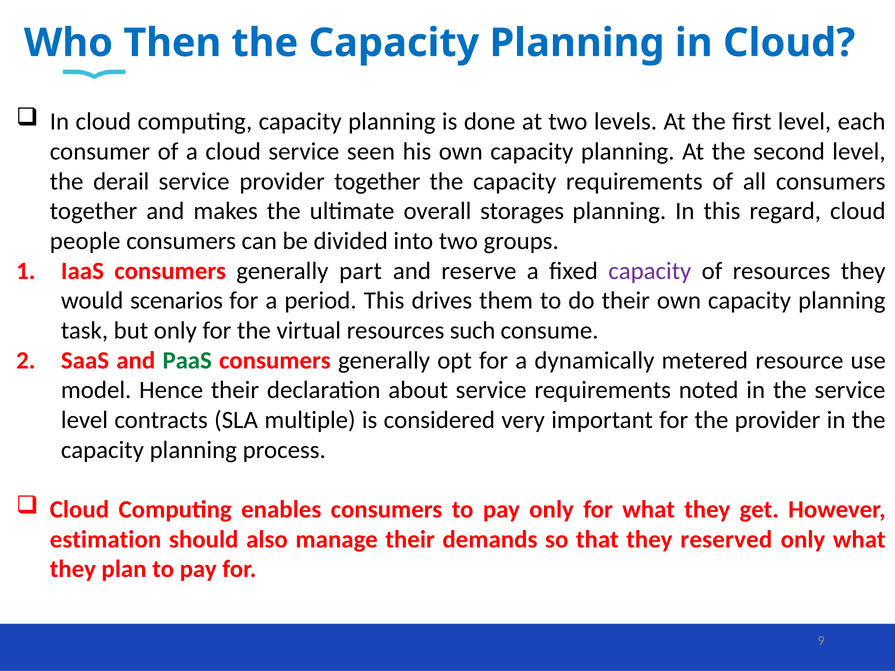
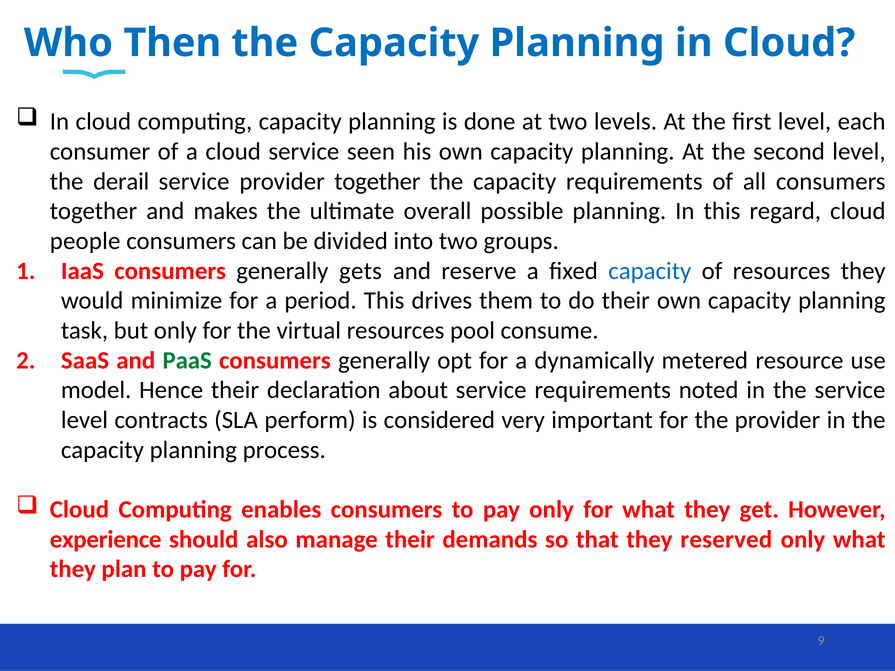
storages: storages -> possible
part: part -> gets
capacity at (650, 271) colour: purple -> blue
scenarios: scenarios -> minimize
such: such -> pool
multiple: multiple -> perform
estimation: estimation -> experience
